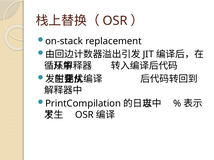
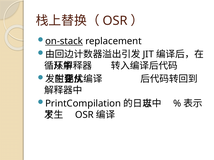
on-stack underline: none -> present
